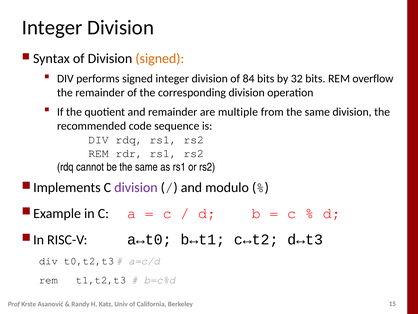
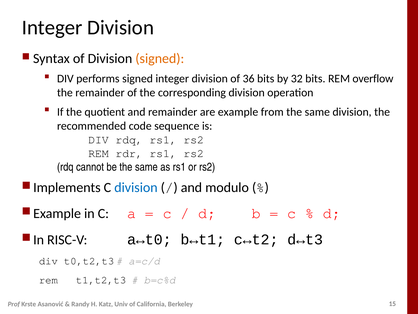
84: 84 -> 36
multiple: multiple -> example
division at (136, 187) colour: purple -> blue
